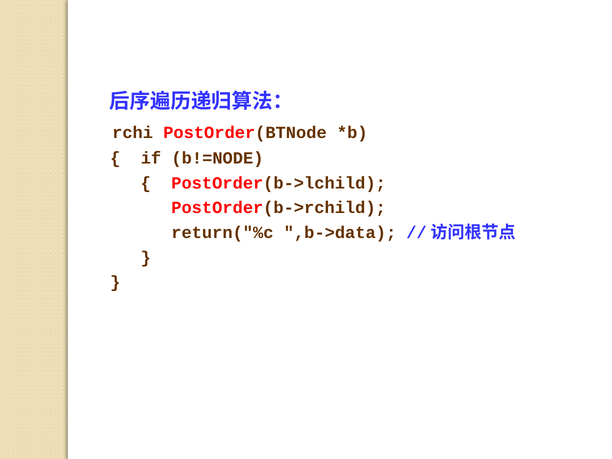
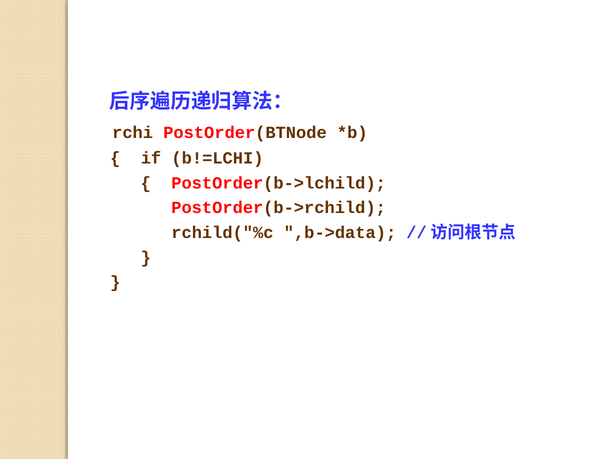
b!=NODE: b!=NODE -> b!=LCHI
return("%c: return("%c -> rchild("%c
